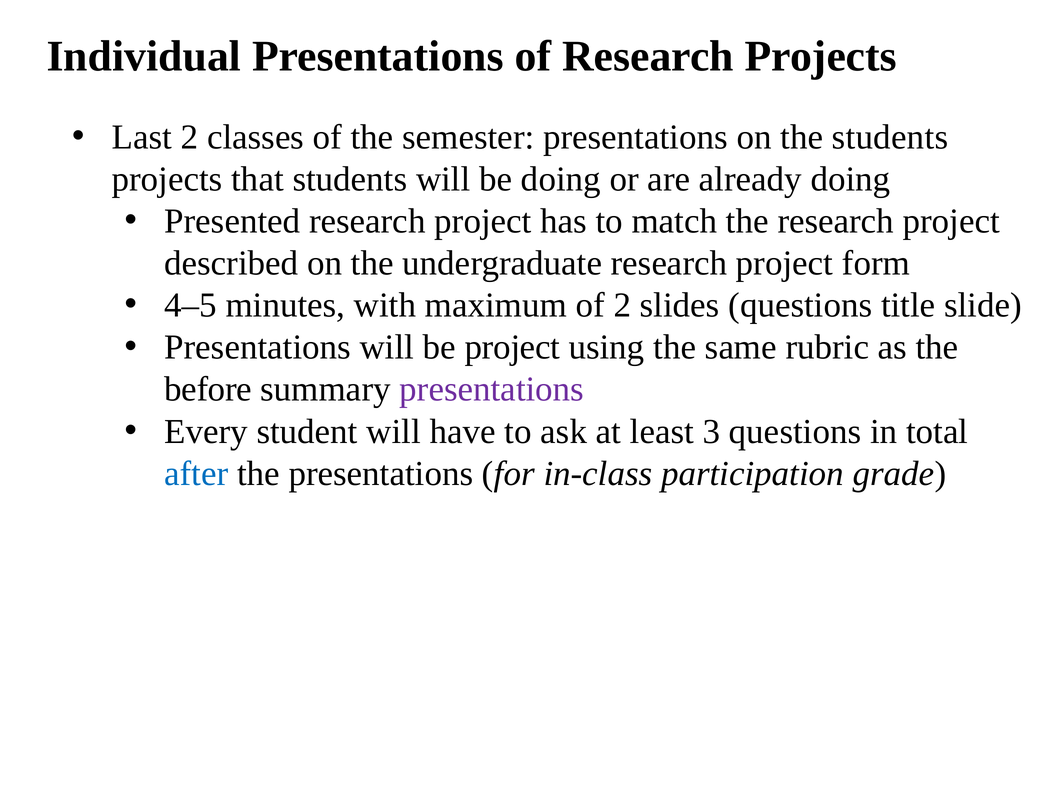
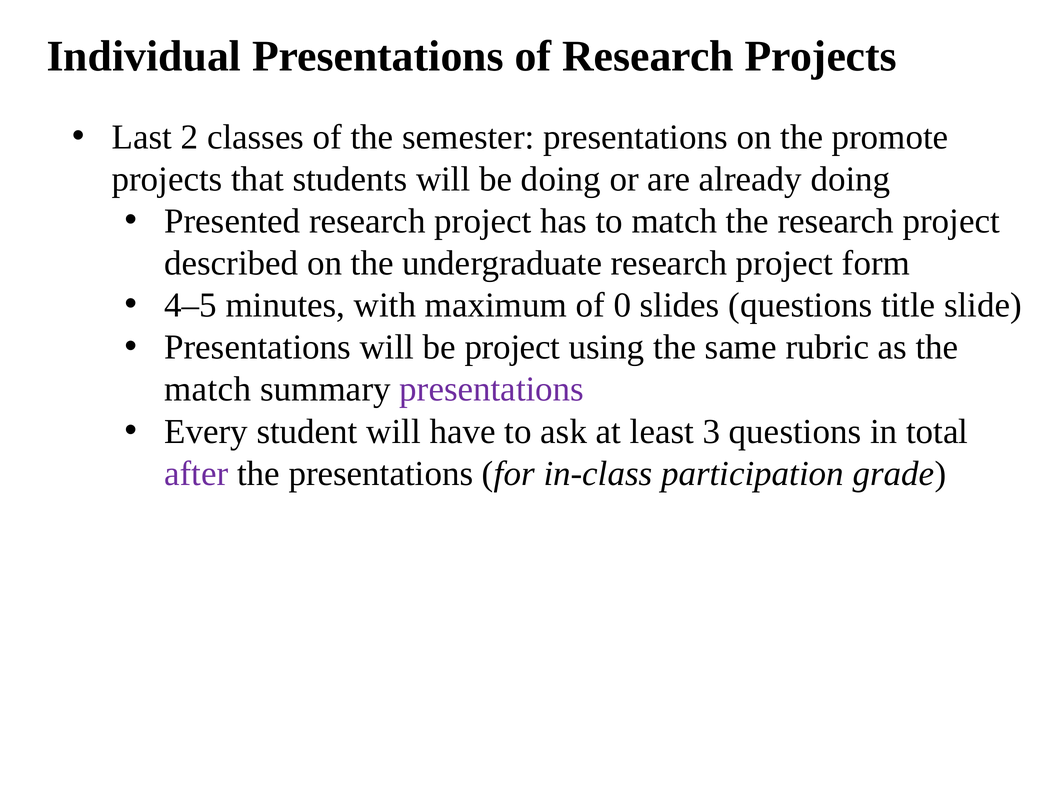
the students: students -> promote
of 2: 2 -> 0
before at (208, 390): before -> match
after colour: blue -> purple
